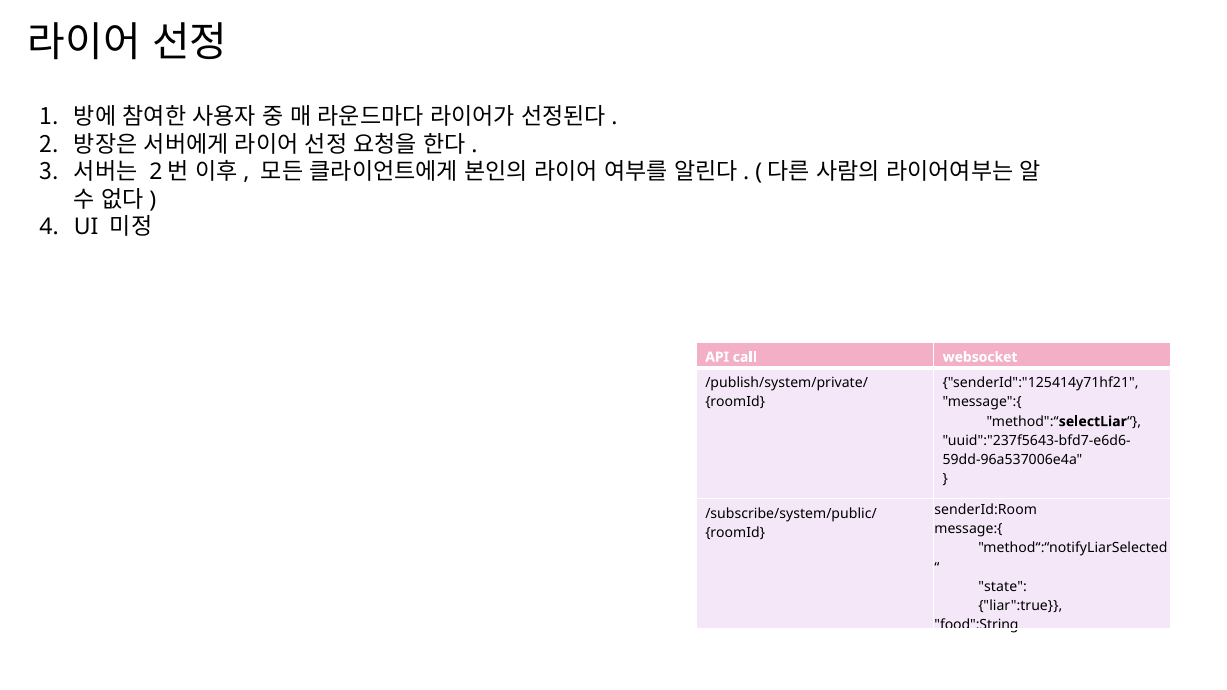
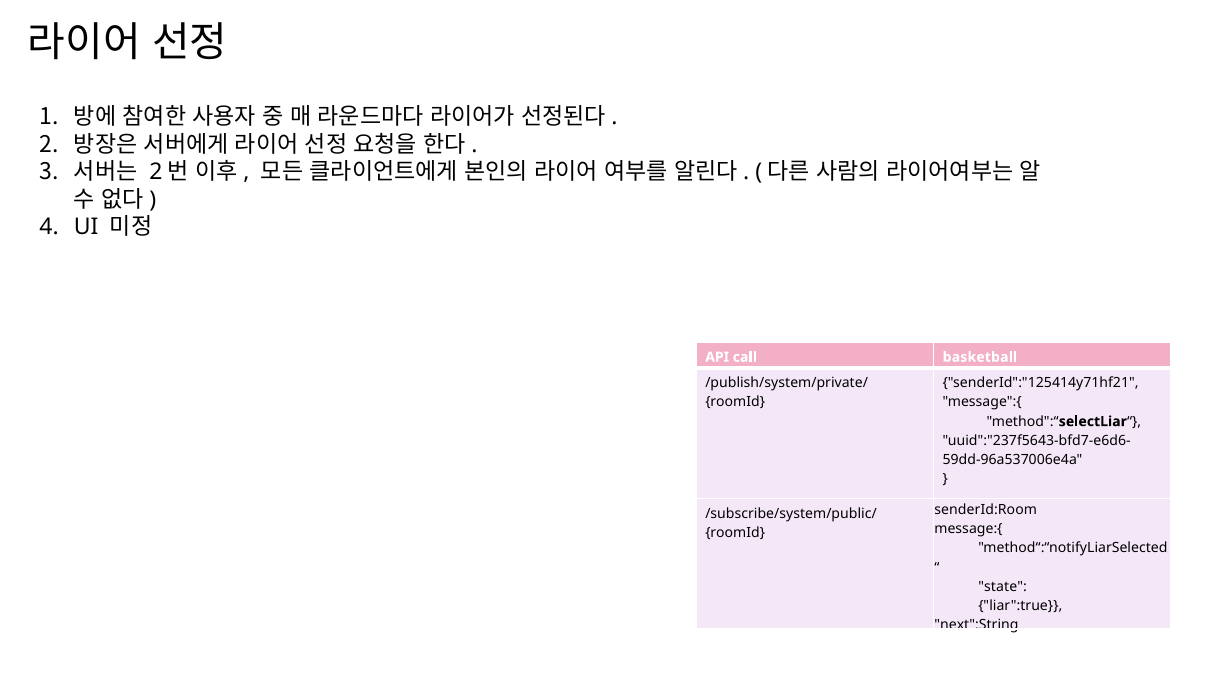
websocket: websocket -> basketball
food":String: food":String -> next":String
